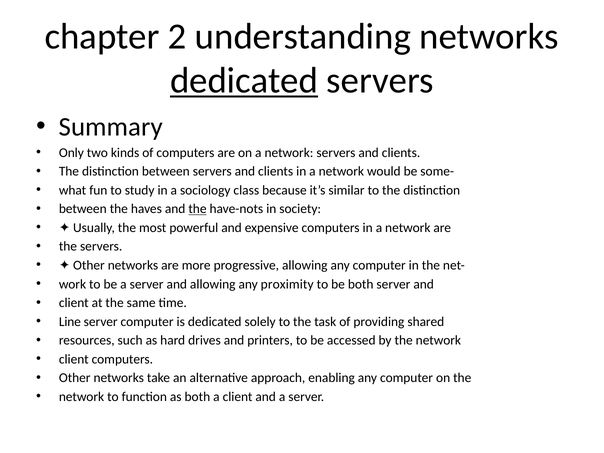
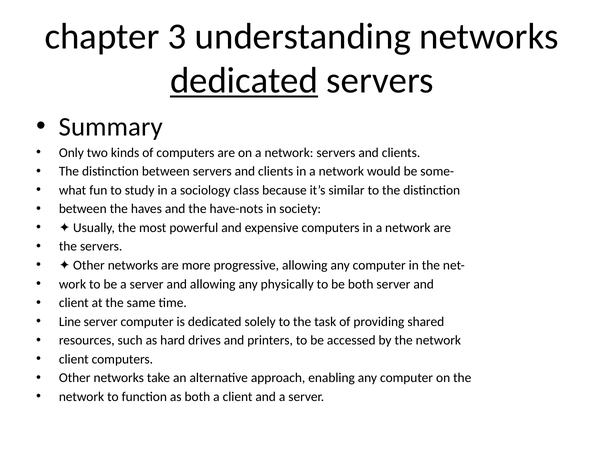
2: 2 -> 3
the at (197, 209) underline: present -> none
proximity: proximity -> physically
